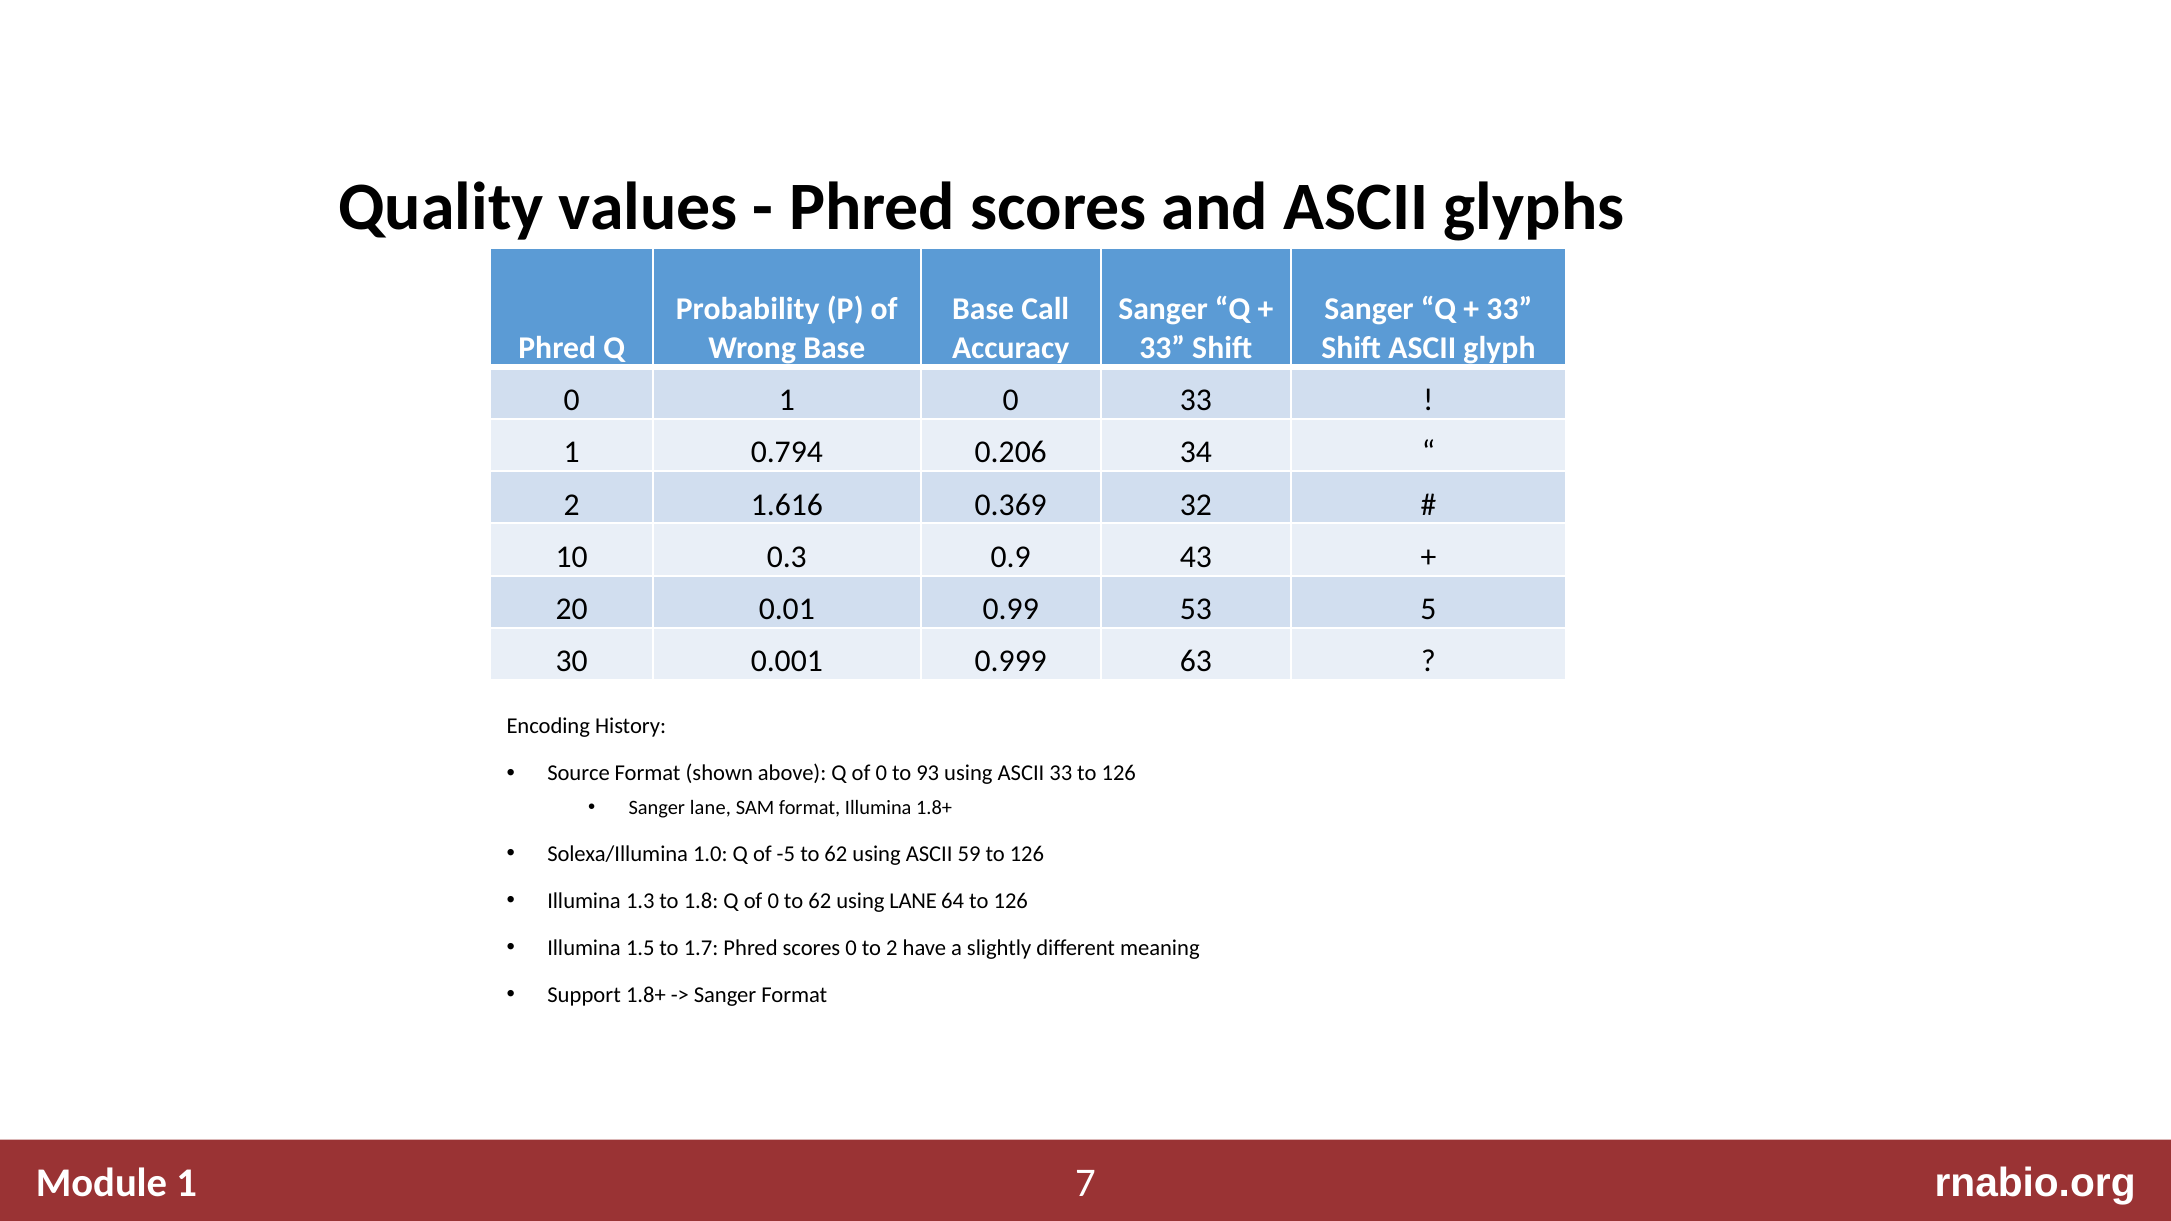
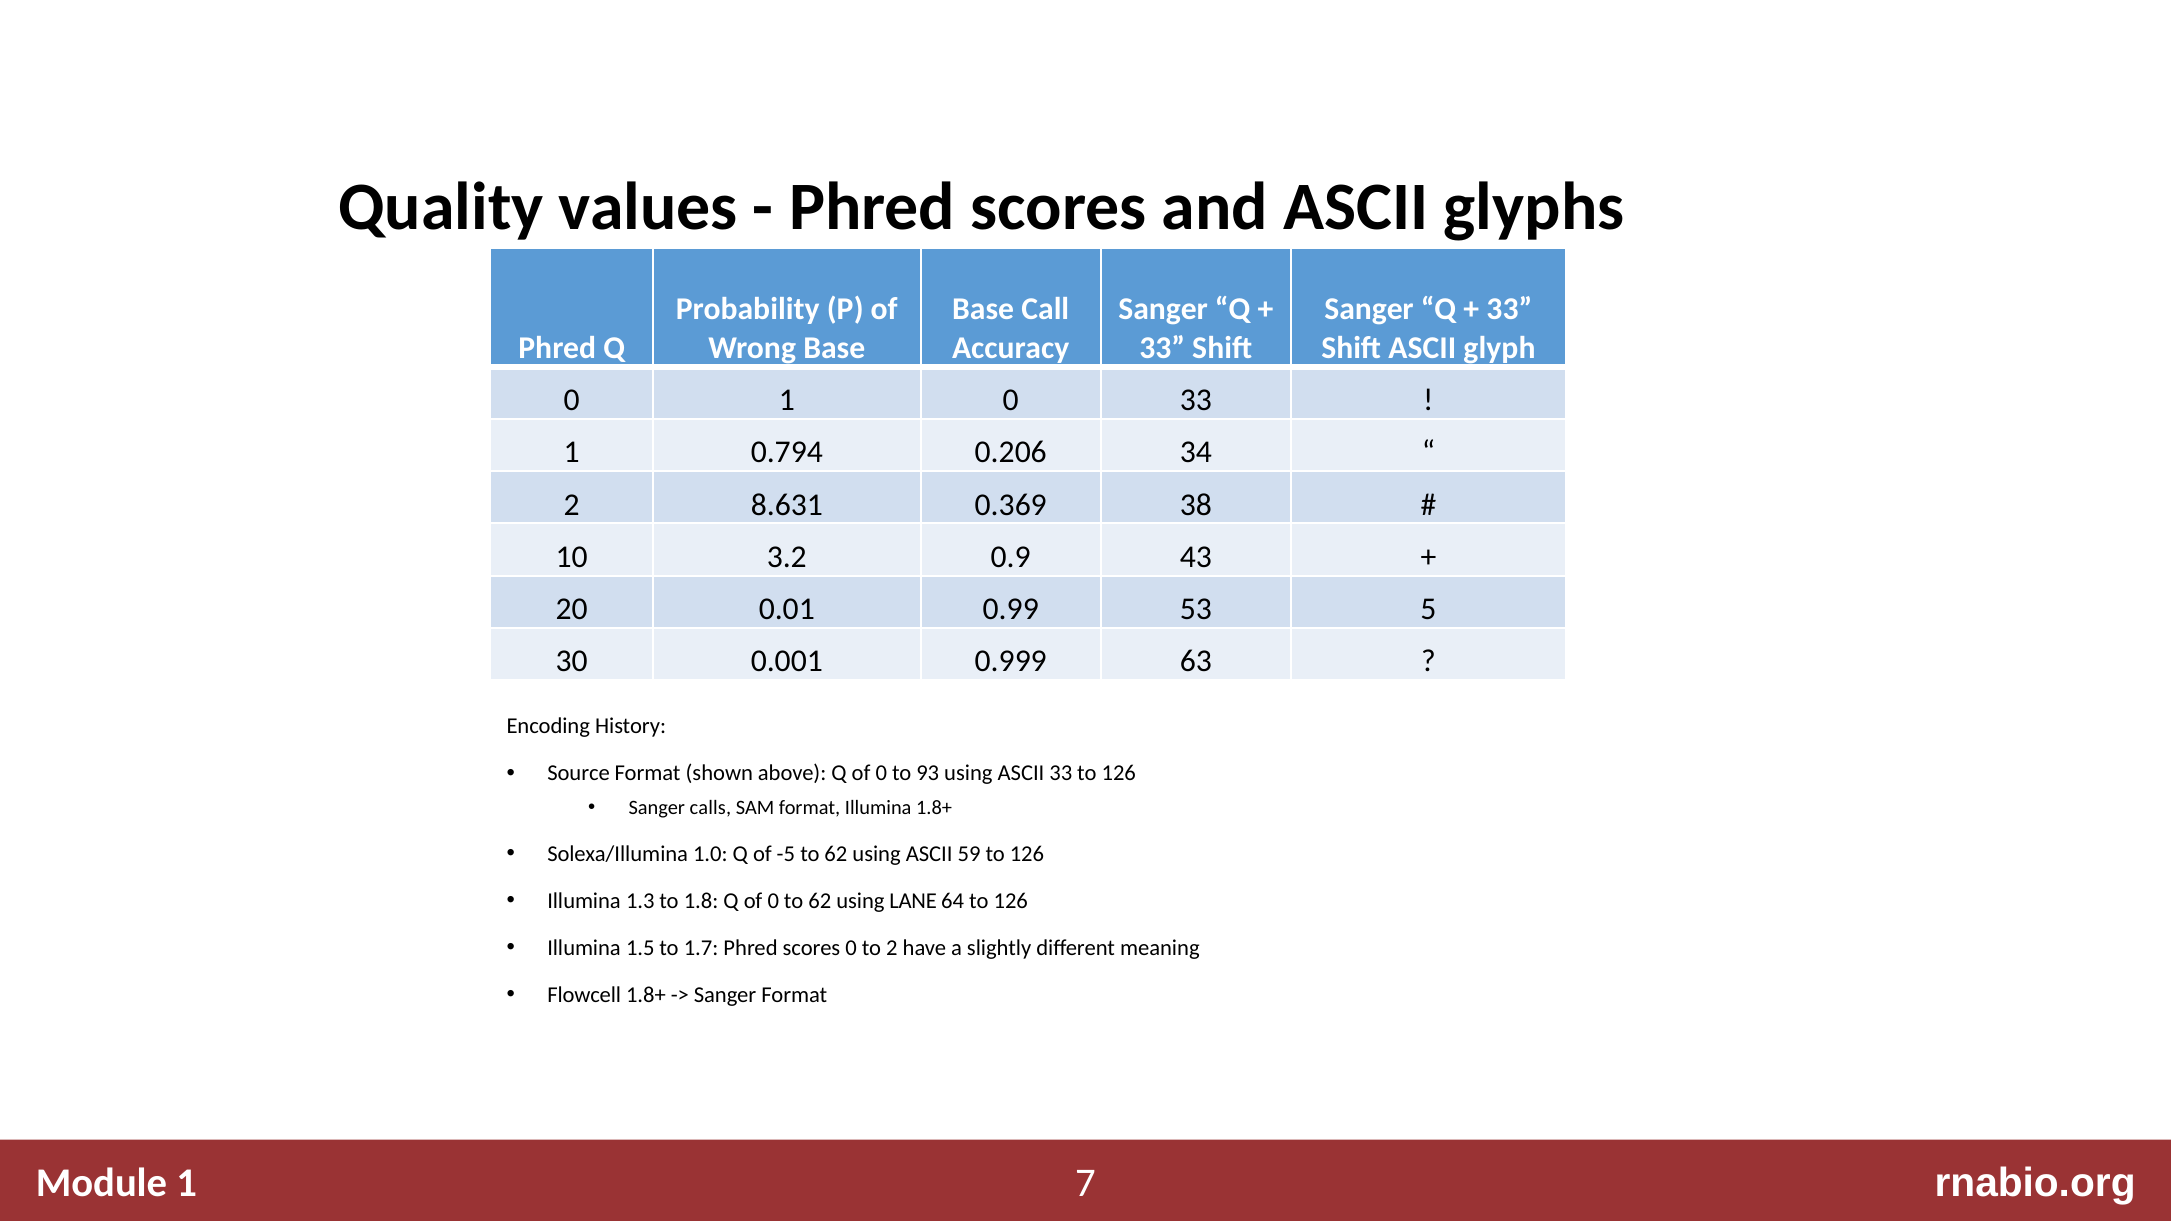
1.616: 1.616 -> 8.631
32: 32 -> 38
0.3: 0.3 -> 3.2
Sanger lane: lane -> calls
Support: Support -> Flowcell
